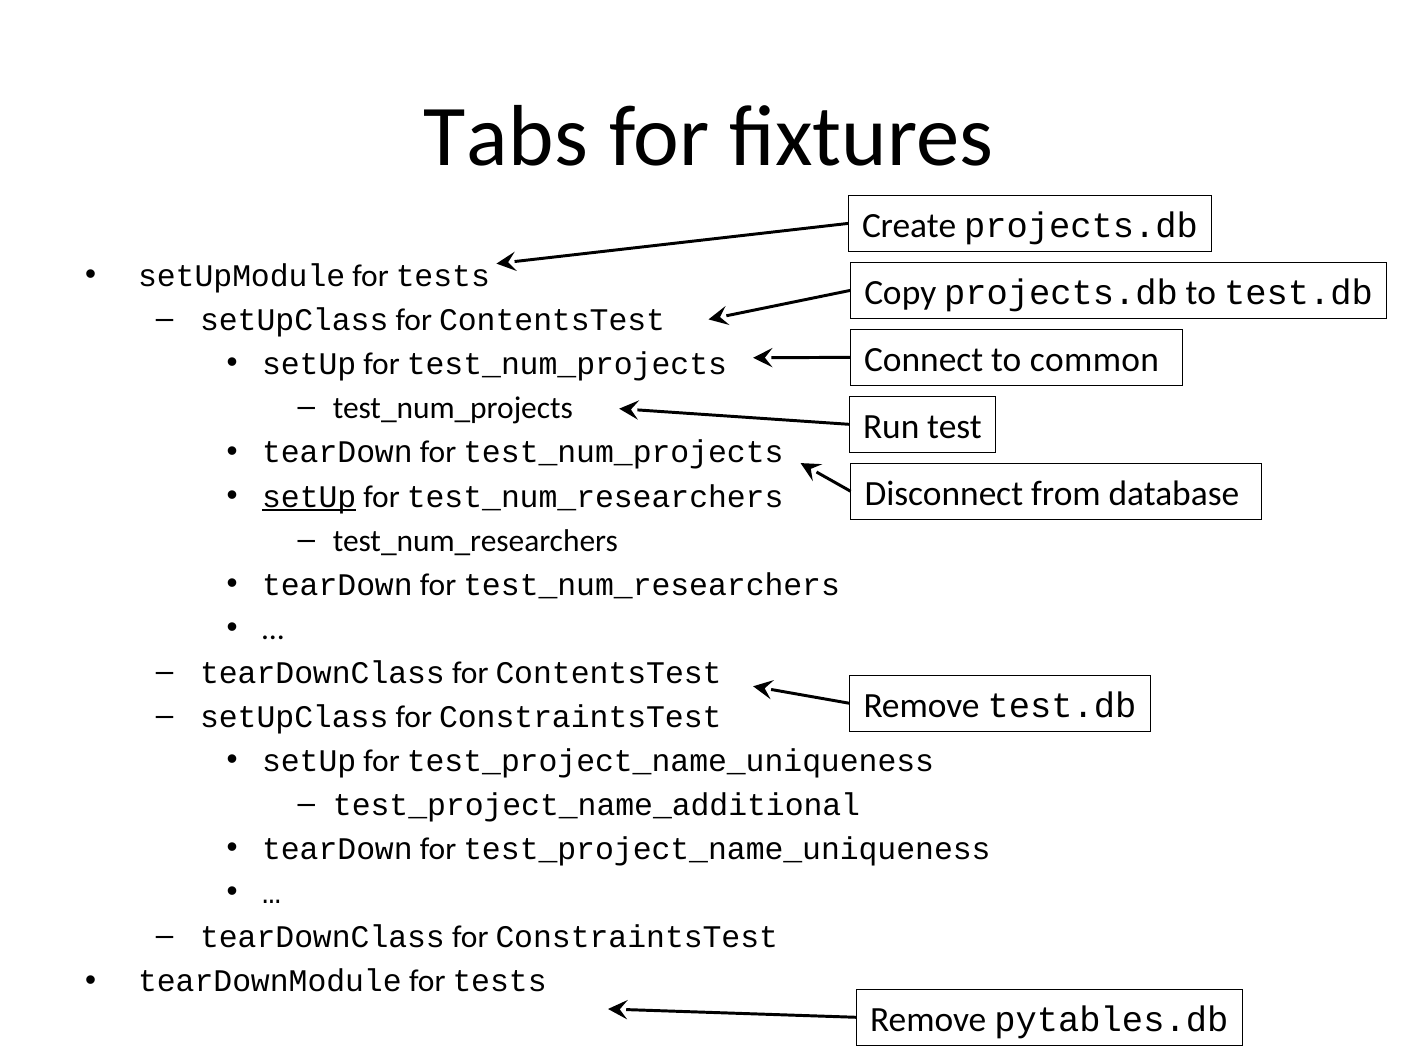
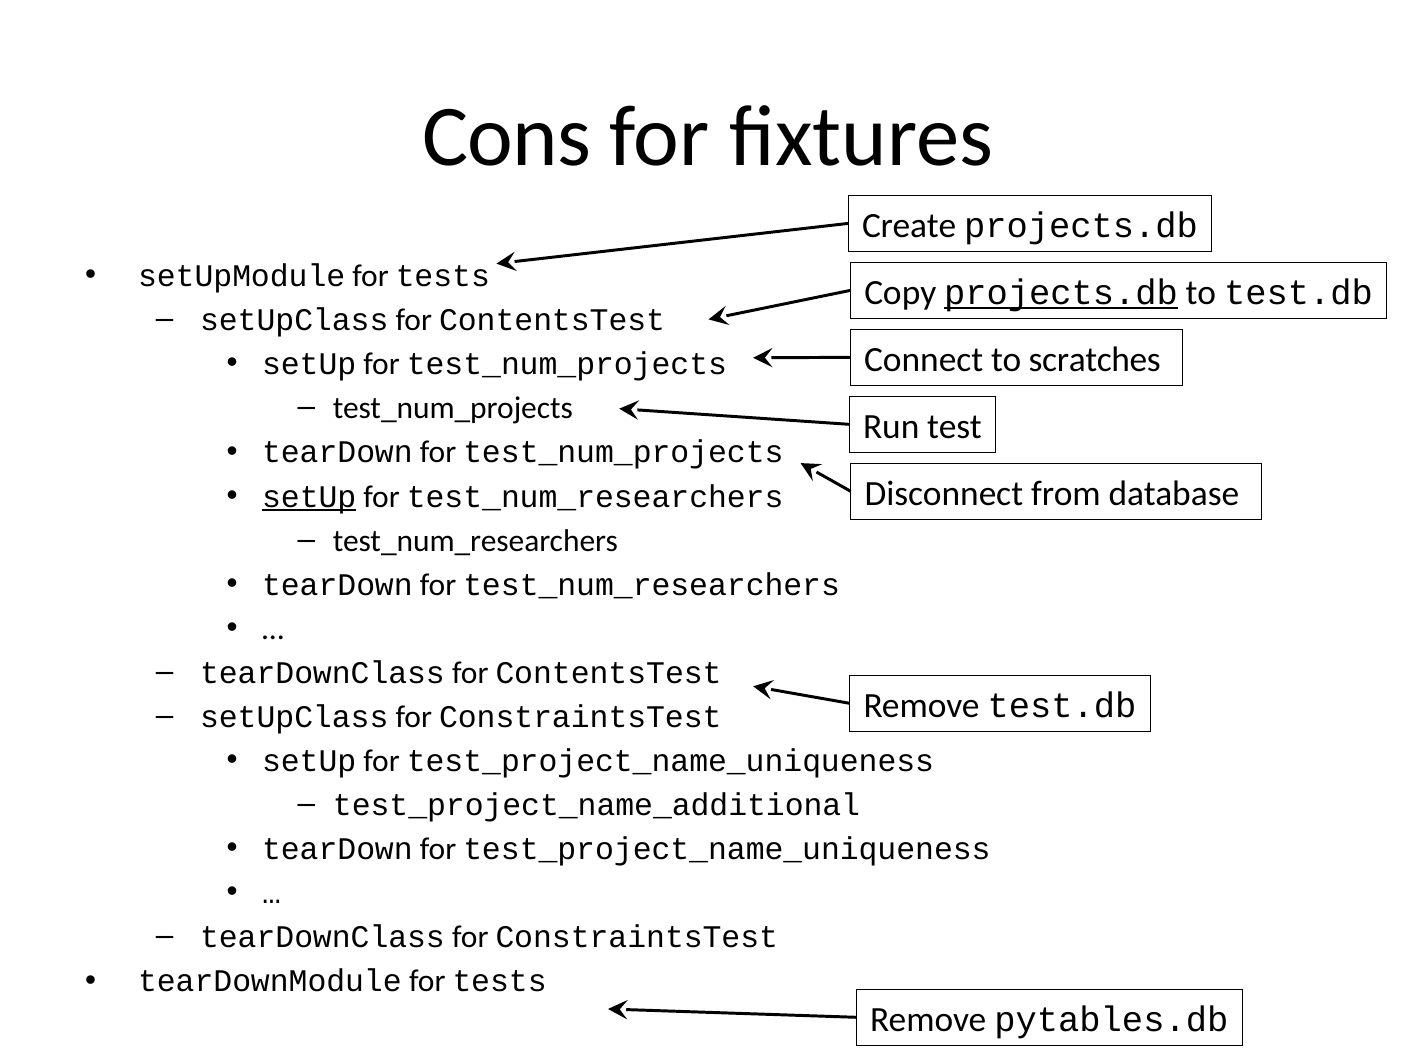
Tabs: Tabs -> Cons
projects.db at (1061, 293) underline: none -> present
common: common -> scratches
